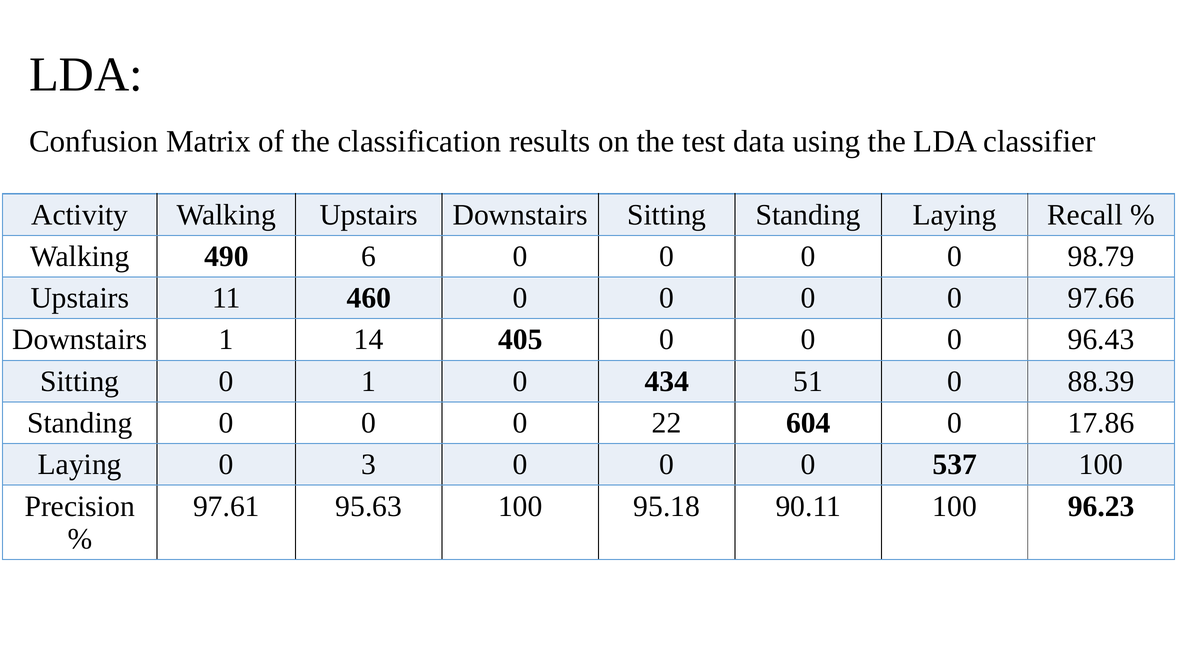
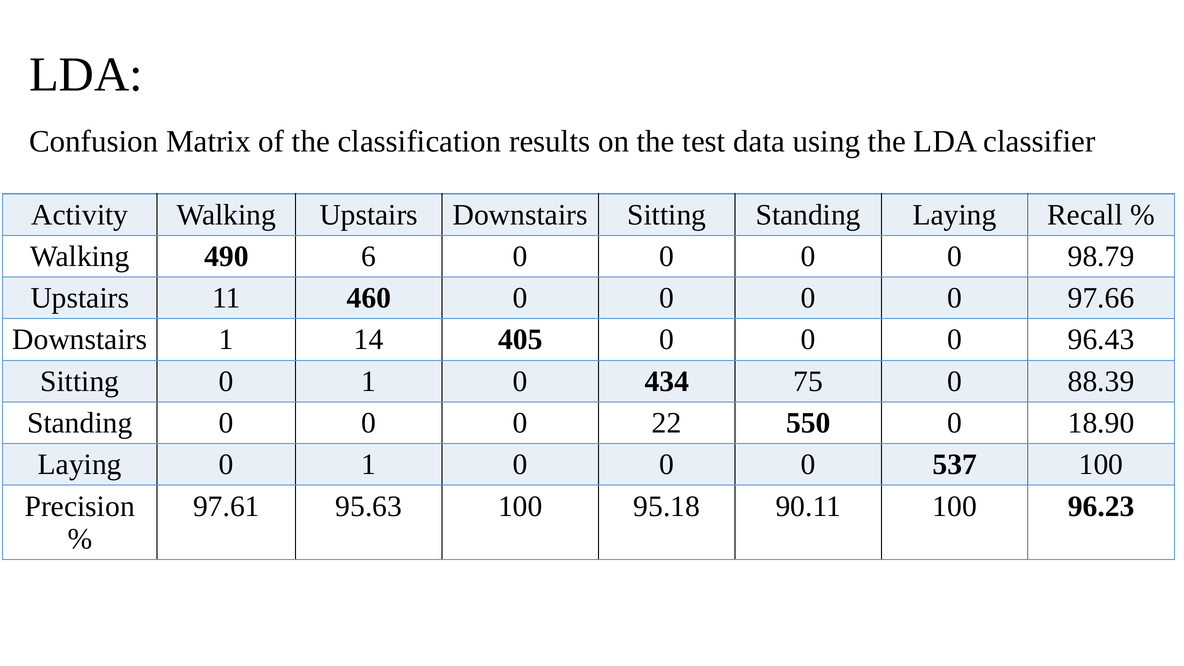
51: 51 -> 75
604: 604 -> 550
17.86: 17.86 -> 18.90
Laying 0 3: 3 -> 1
